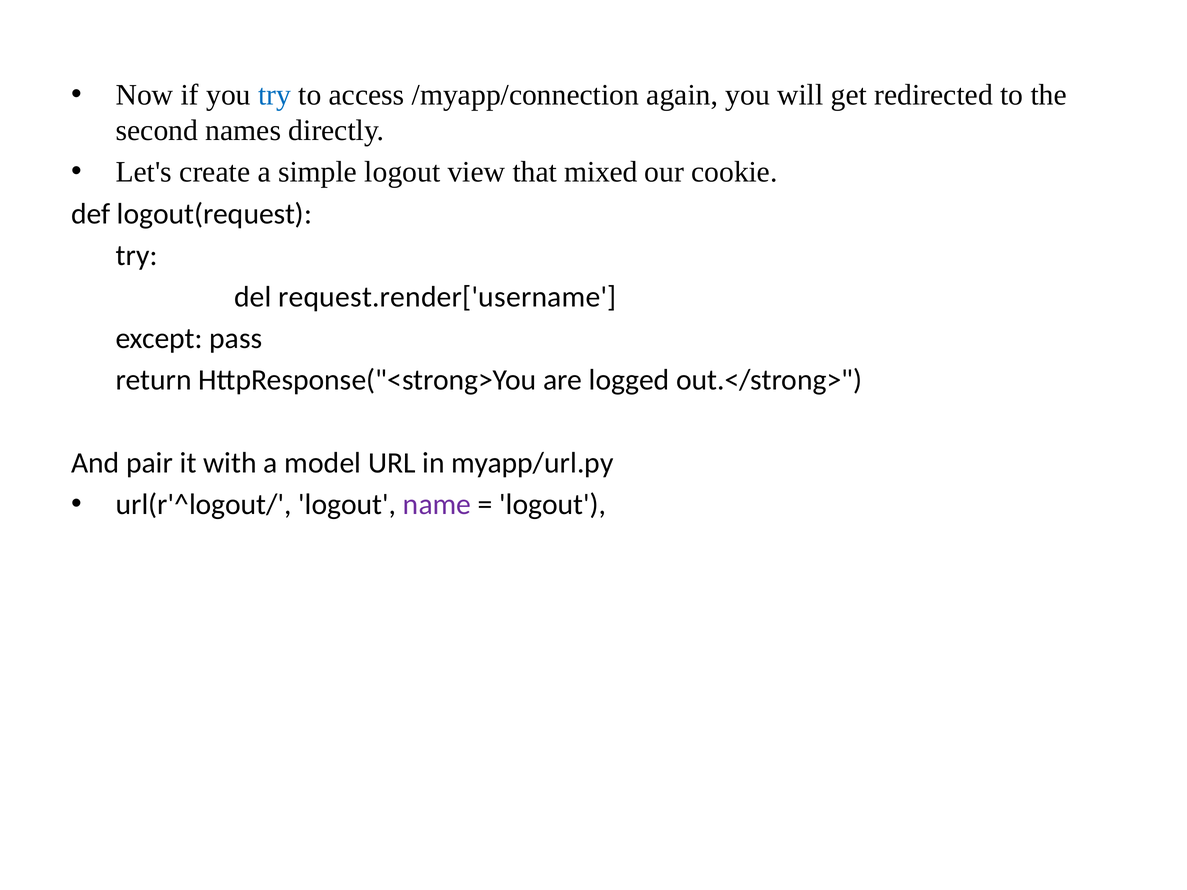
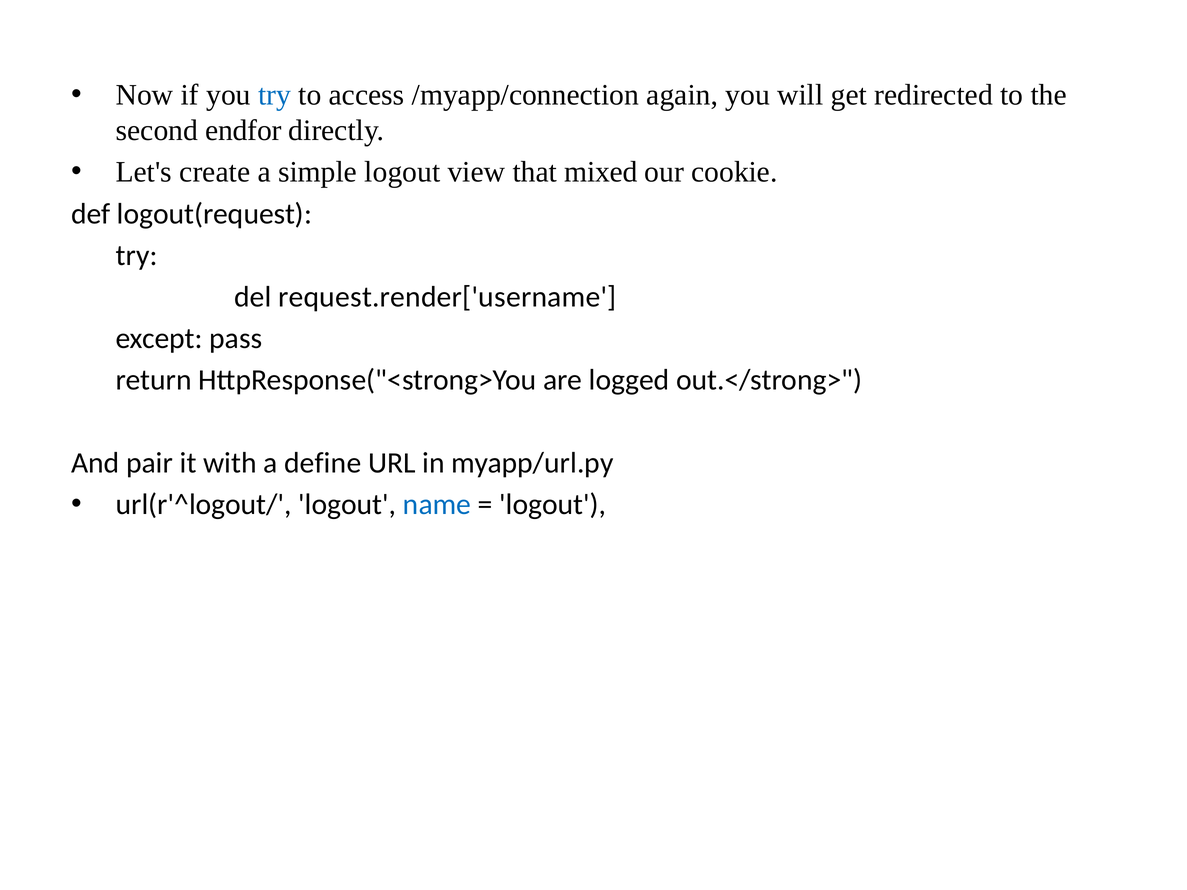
names: names -> endfor
model: model -> define
name colour: purple -> blue
